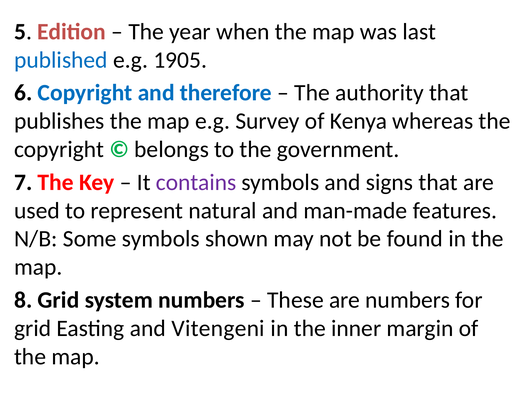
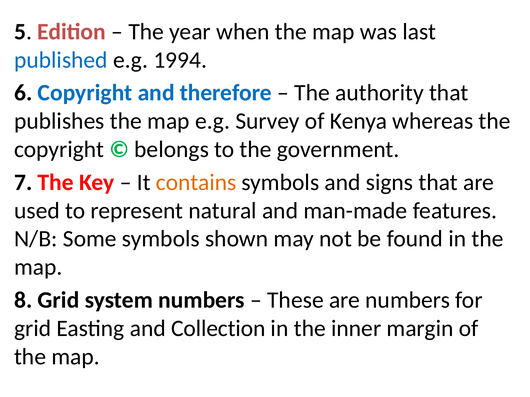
1905: 1905 -> 1994
contains colour: purple -> orange
Vitengeni: Vitengeni -> Collection
